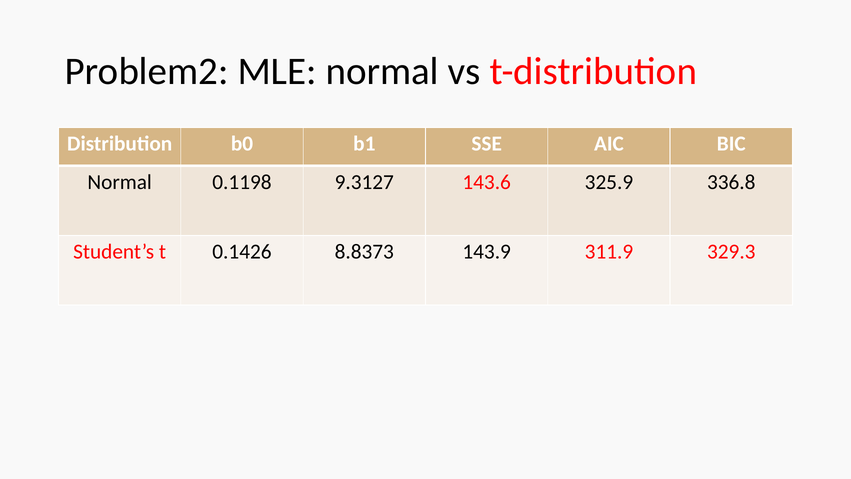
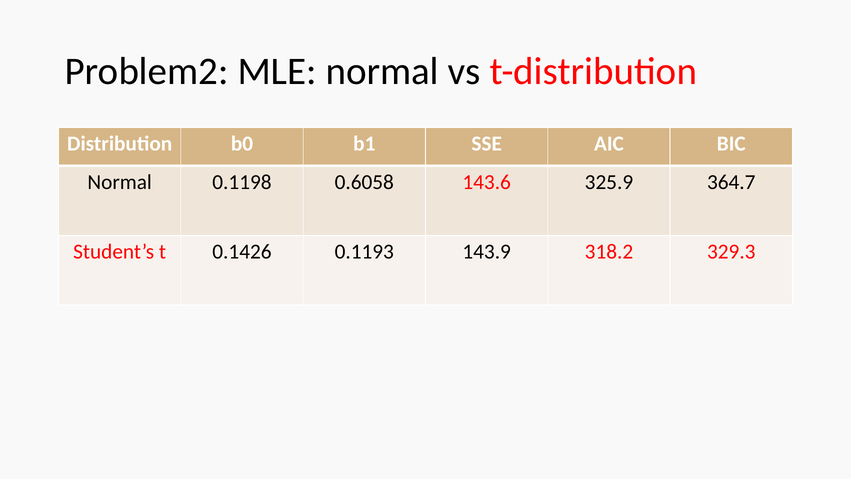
9.3127: 9.3127 -> 0.6058
336.8: 336.8 -> 364.7
8.8373: 8.8373 -> 0.1193
311.9: 311.9 -> 318.2
